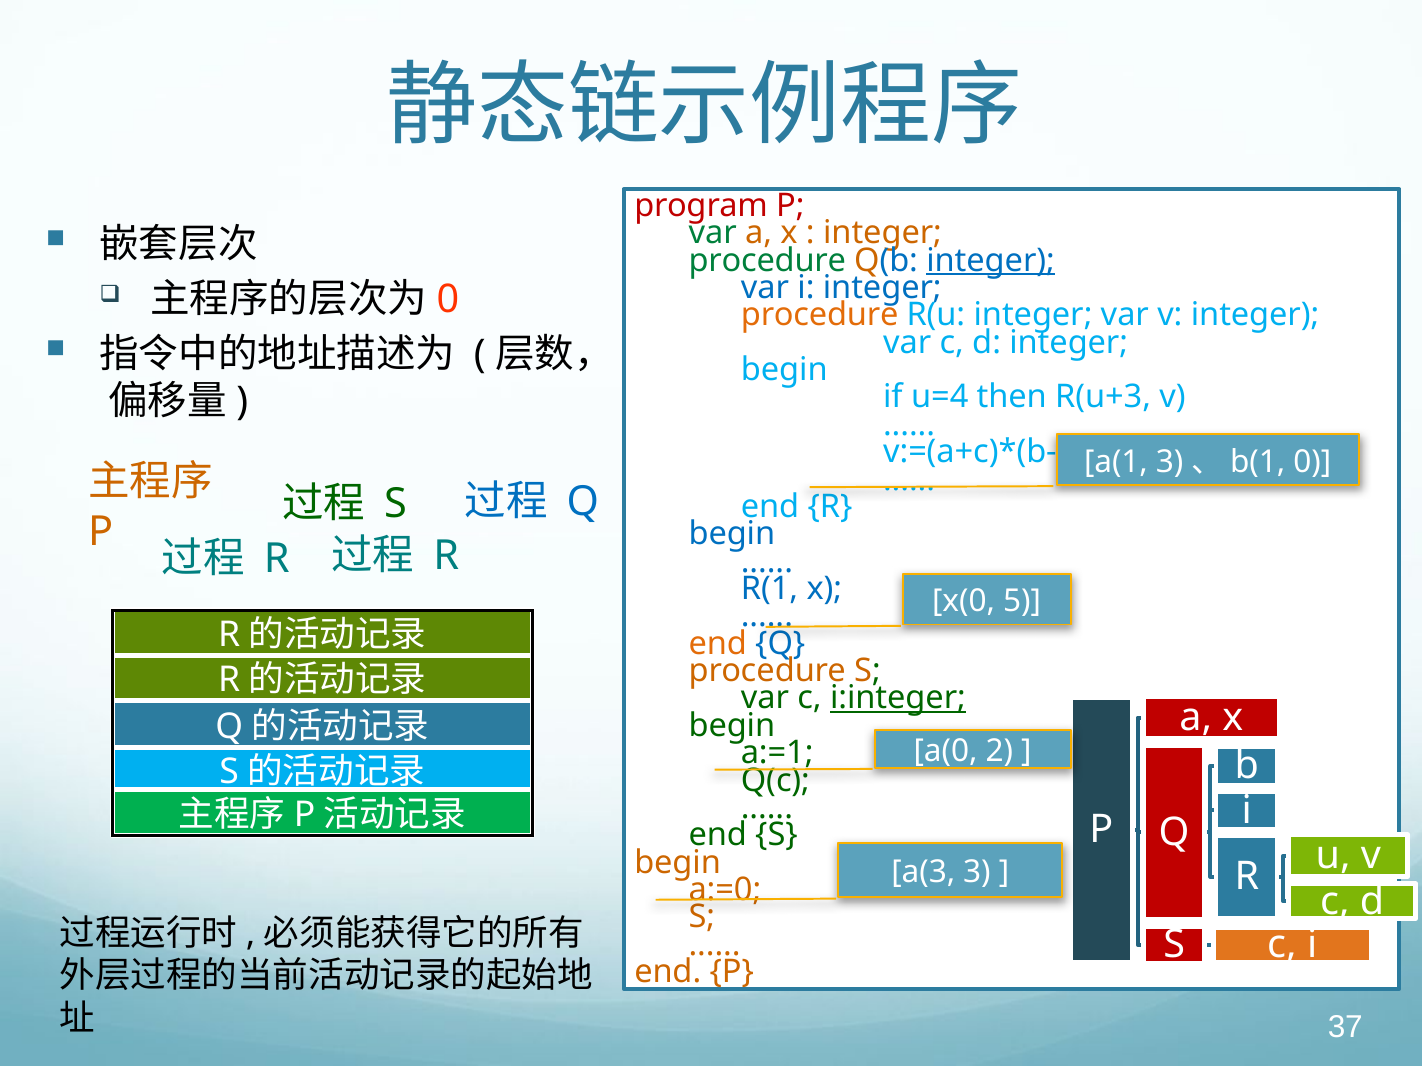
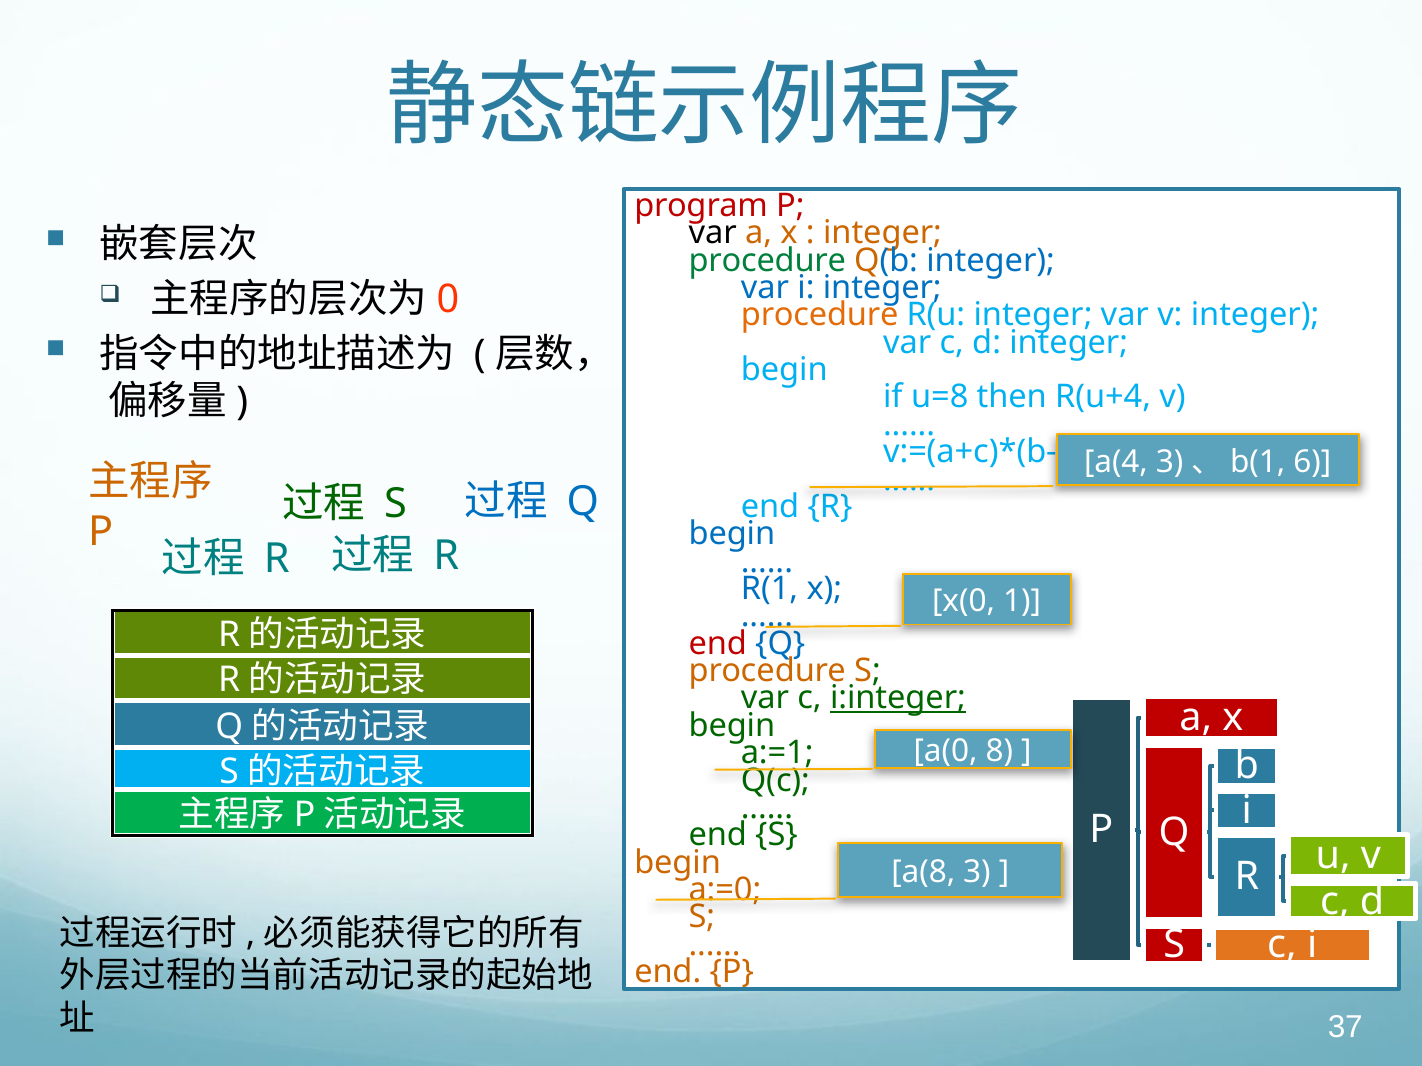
var at (713, 233) colour: green -> black
integer at (991, 260) underline: present -> none
u=4: u=4 -> u=8
R(u+3: R(u+3 -> R(u+4
a(1: a(1 -> a(4
3)、b(1 0: 0 -> 6
5: 5 -> 1
end at (718, 644) colour: orange -> red
2: 2 -> 8
a(3: a(3 -> a(8
